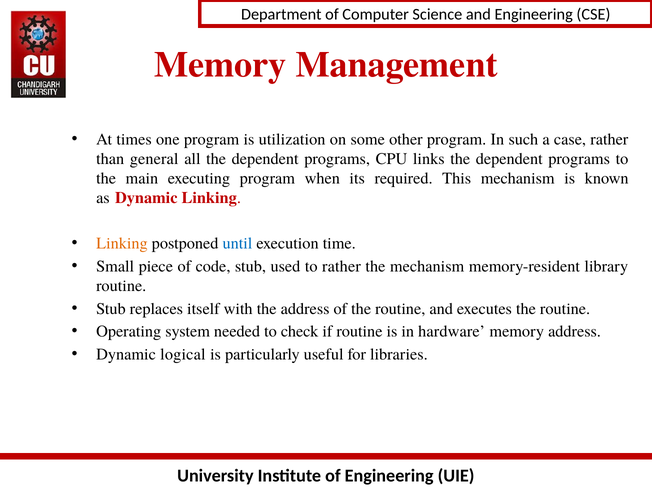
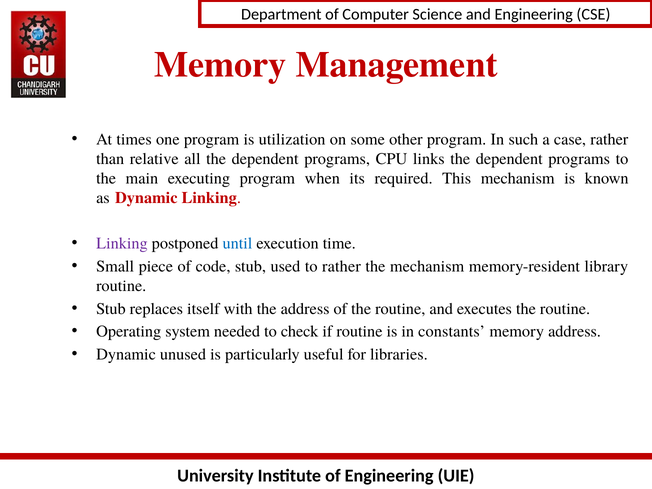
general: general -> relative
Linking at (122, 243) colour: orange -> purple
hardware: hardware -> constants
logical: logical -> unused
